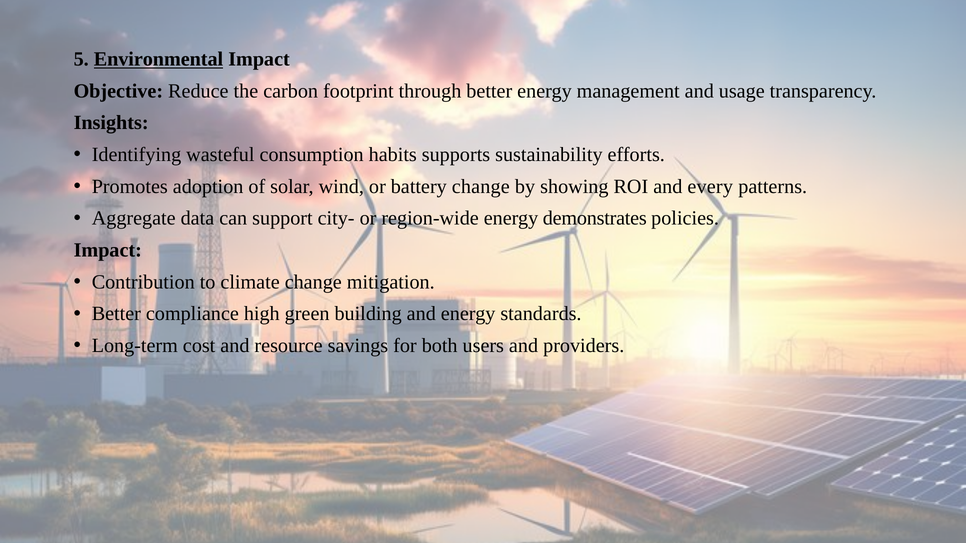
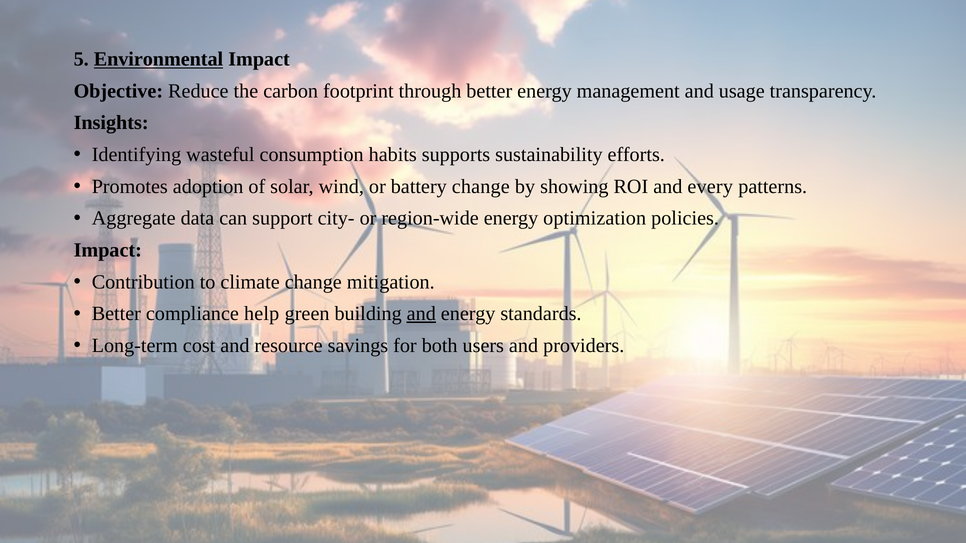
demonstrates: demonstrates -> optimization
high: high -> help
and at (421, 314) underline: none -> present
